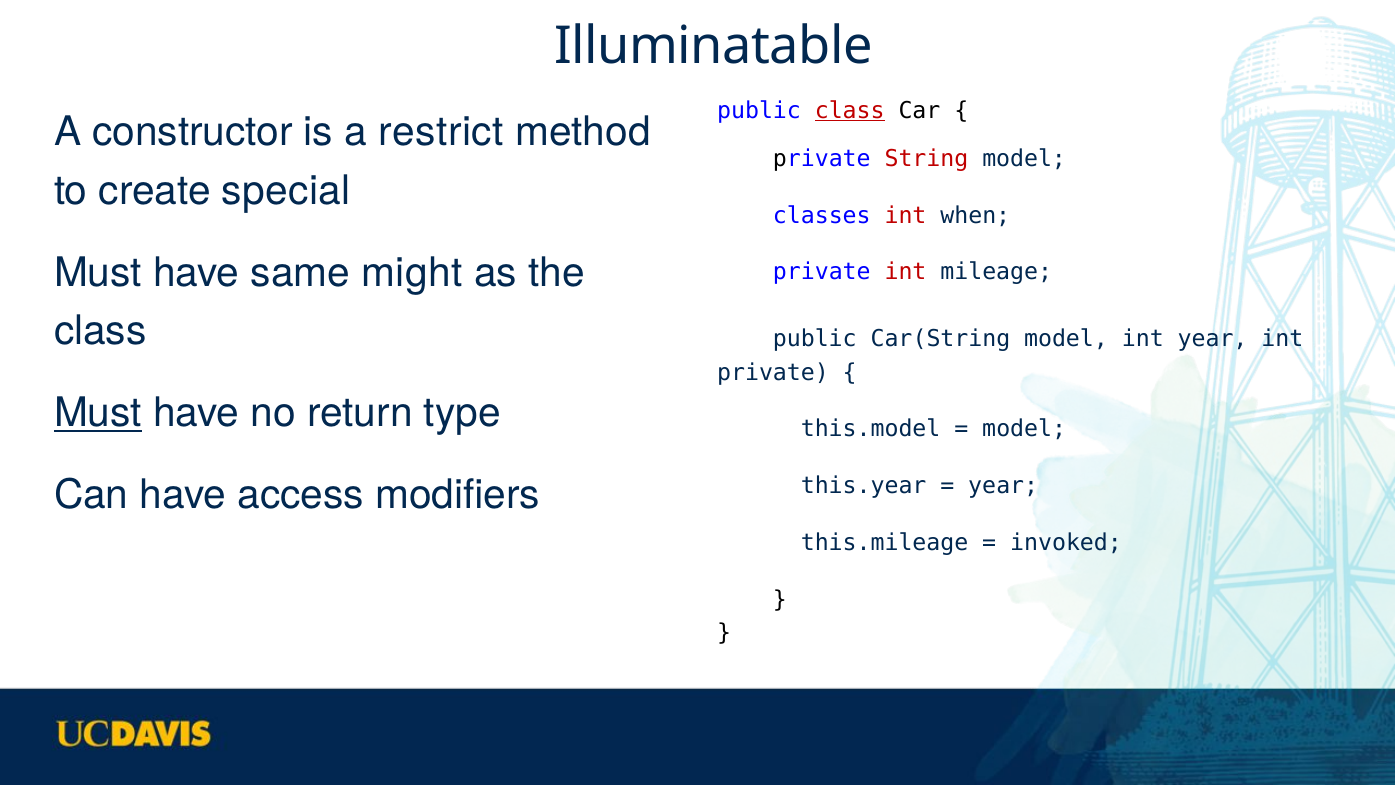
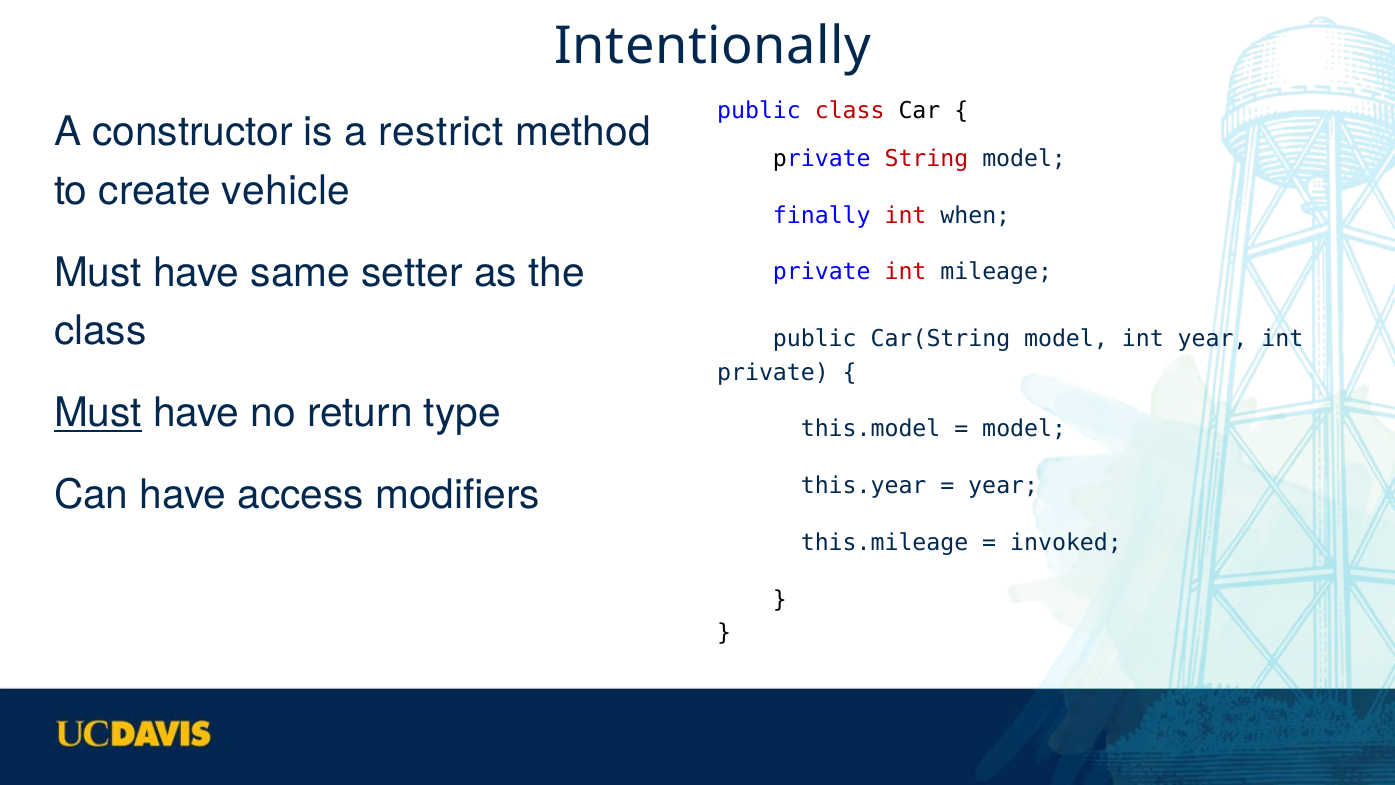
Illuminatable: Illuminatable -> Intentionally
class at (850, 111) underline: present -> none
special: special -> vehicle
classes: classes -> finally
might: might -> setter
